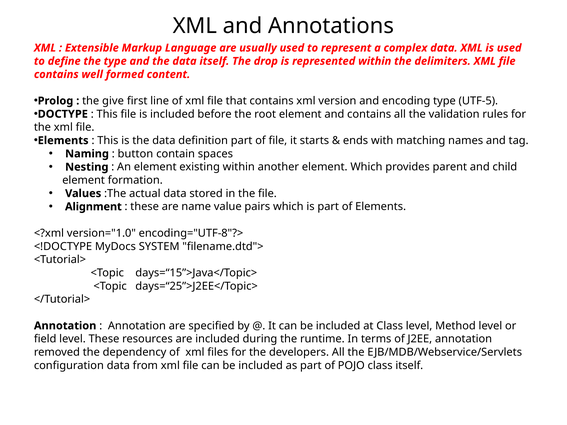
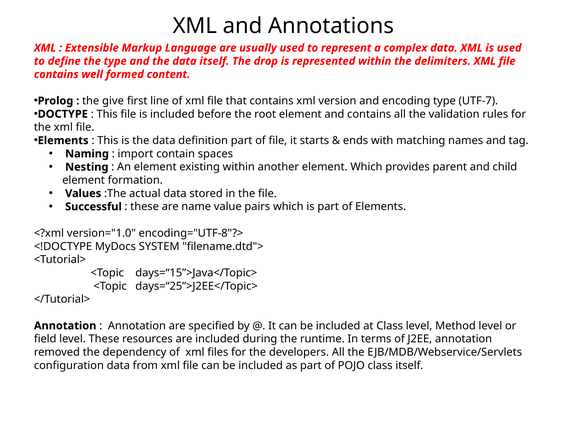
UTF-5: UTF-5 -> UTF-7
button: button -> import
Alignment: Alignment -> Successful
